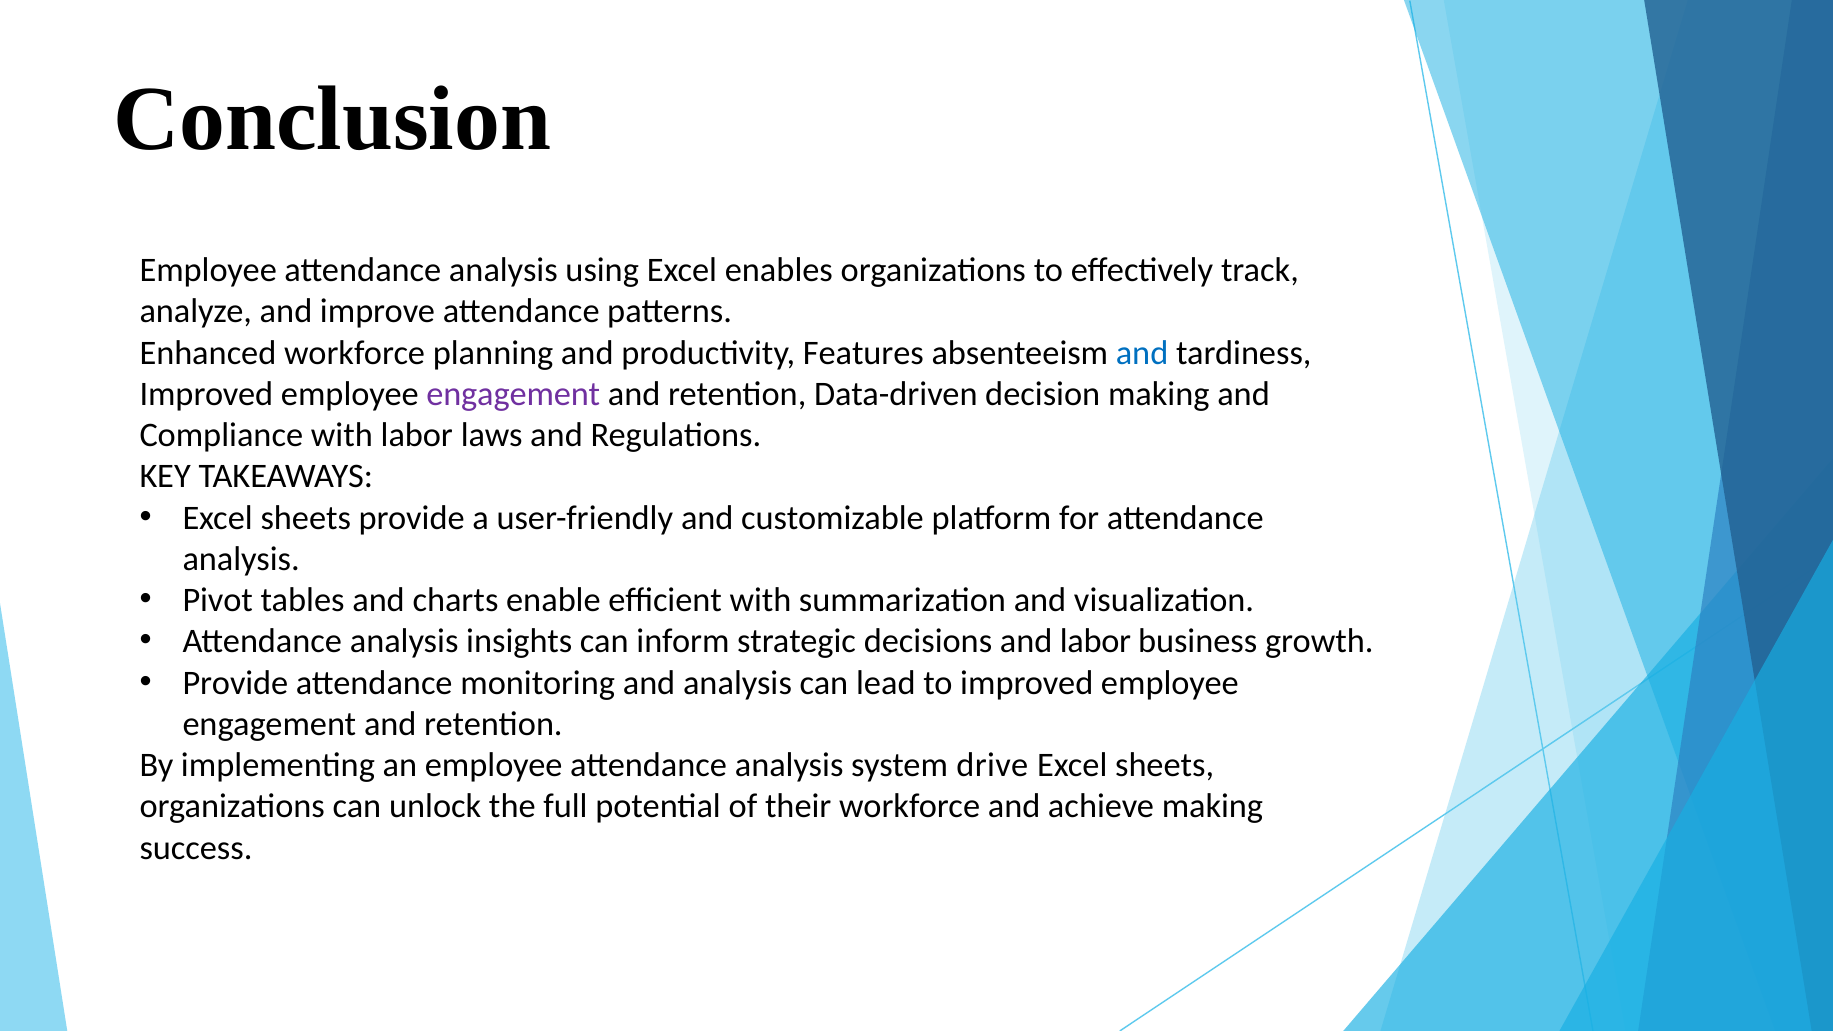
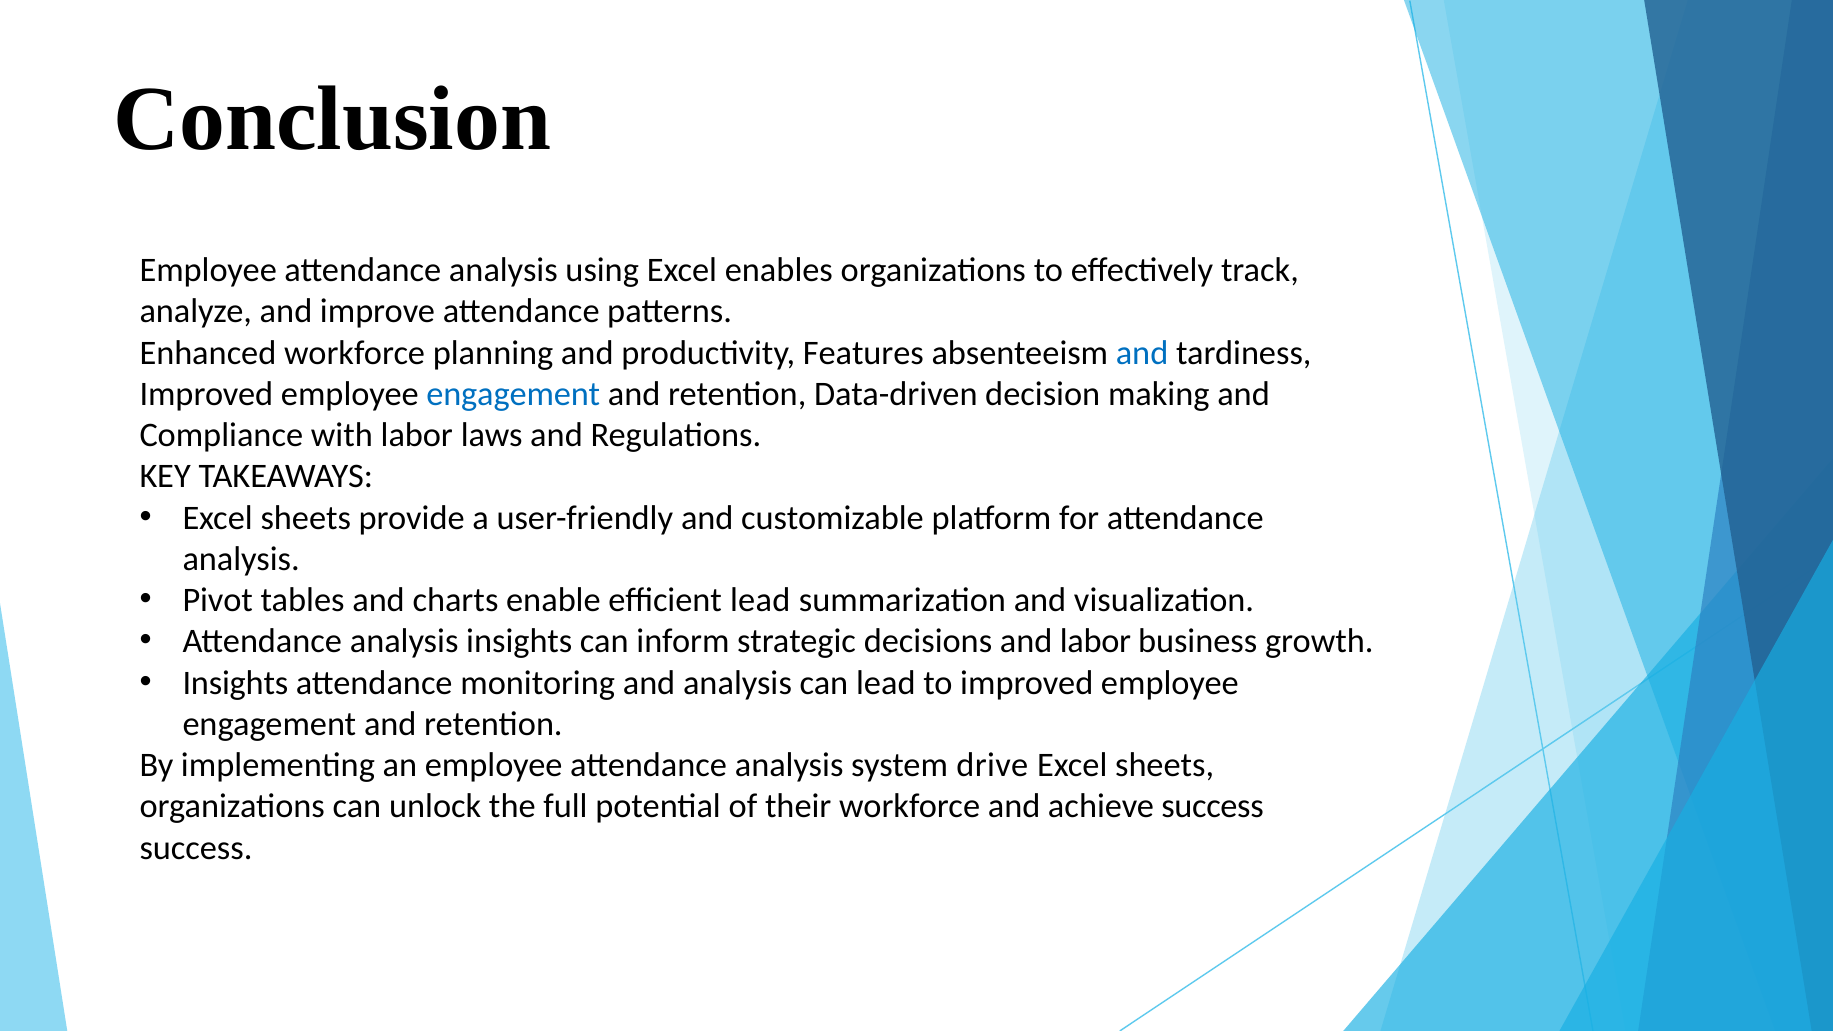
engagement at (513, 394) colour: purple -> blue
efficient with: with -> lead
Provide at (235, 683): Provide -> Insights
achieve making: making -> success
